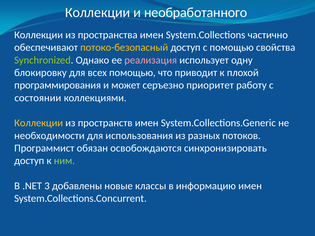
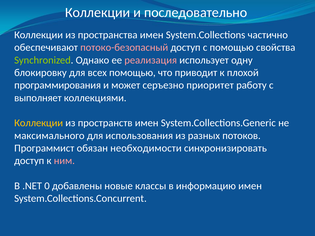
необработанного: необработанного -> последовательно
потоко-безопасный colour: yellow -> pink
состоянии: состоянии -> выполняет
необходимости: необходимости -> максимального
освобождаются: освобождаются -> необходимости
ним colour: light green -> pink
3: 3 -> 0
